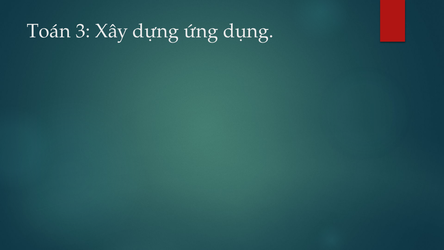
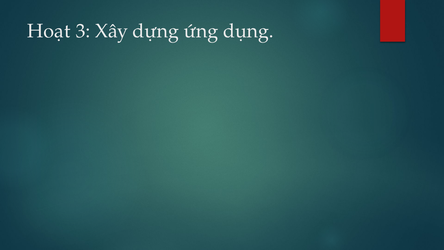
Toán: Toán -> Hoạt
